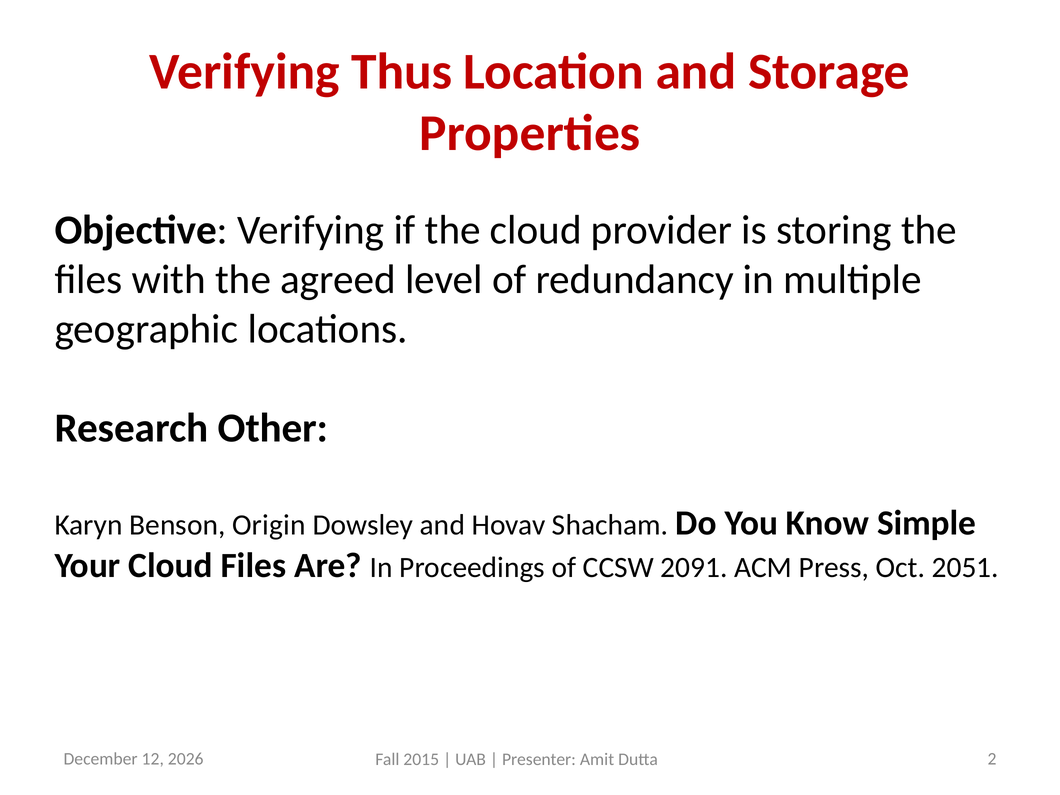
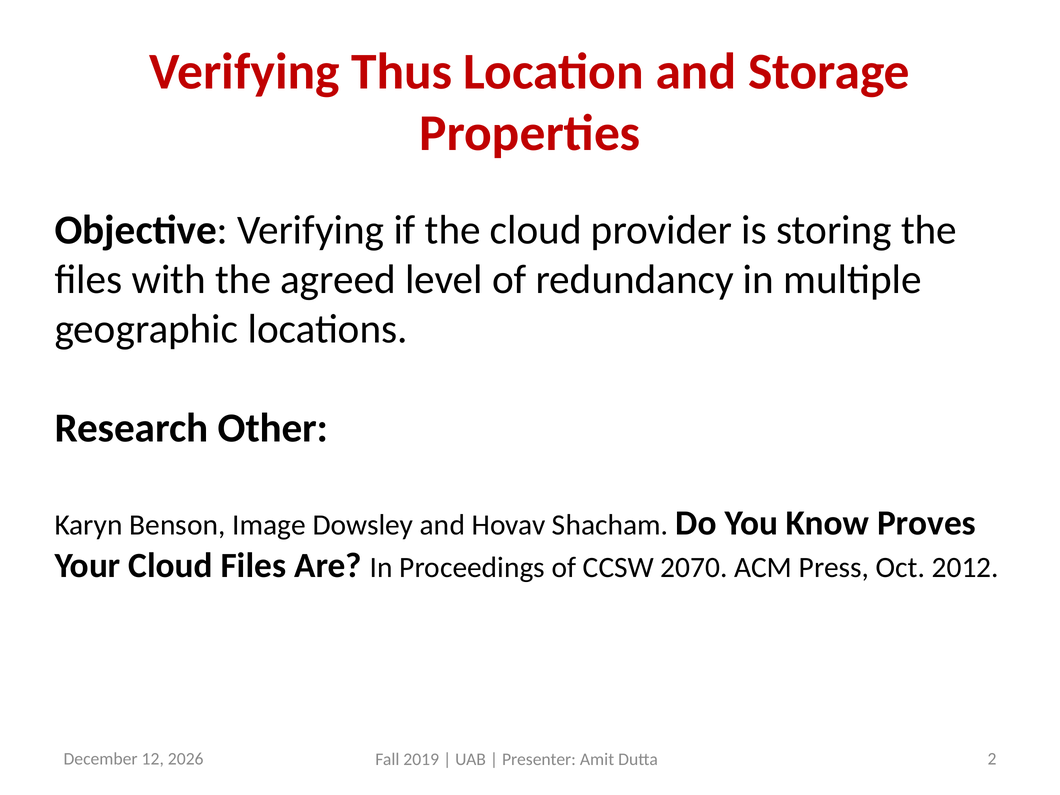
Origin: Origin -> Image
Simple: Simple -> Proves
2091: 2091 -> 2070
2051: 2051 -> 2012
2015: 2015 -> 2019
